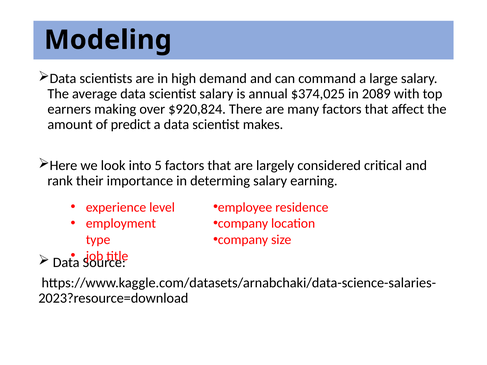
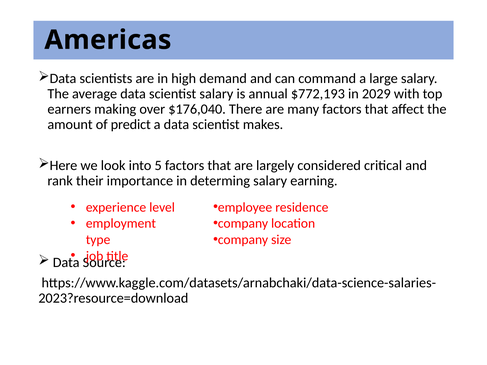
Modeling: Modeling -> Americas
$374,025: $374,025 -> $772,193
2089: 2089 -> 2029
$920,824: $920,824 -> $176,040
